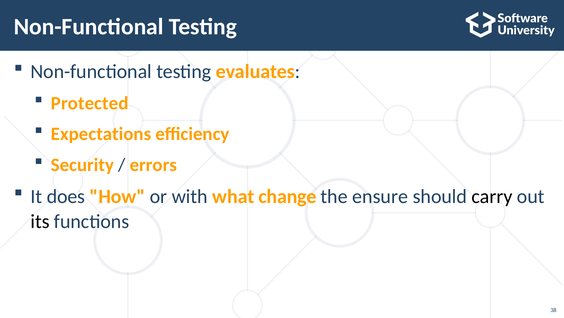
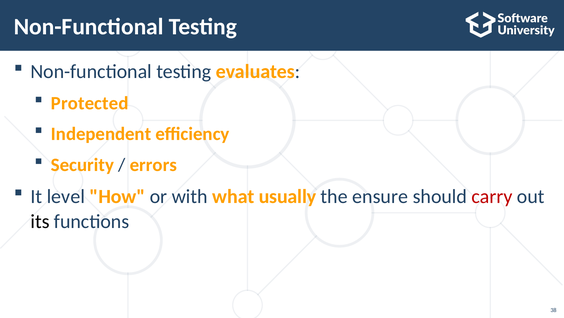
Expectations: Expectations -> Independent
does: does -> level
change: change -> usually
carry colour: black -> red
